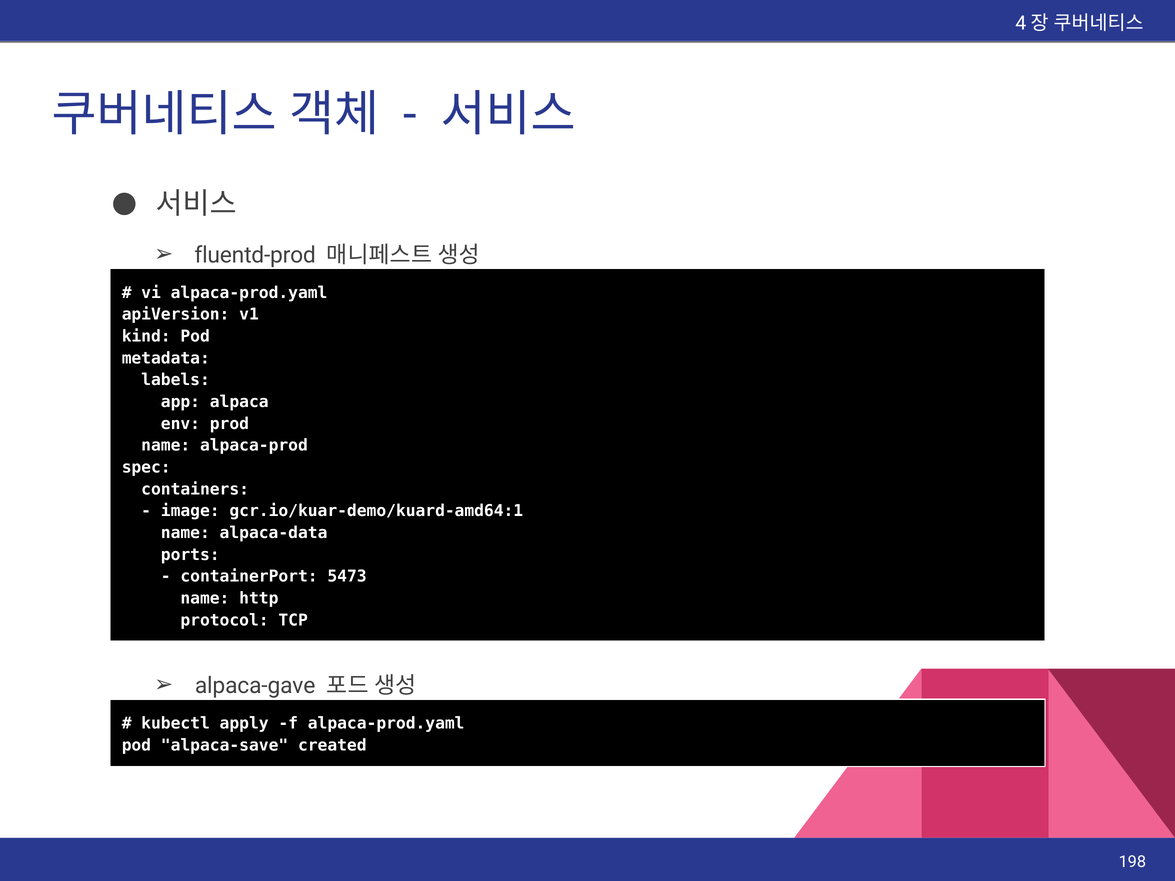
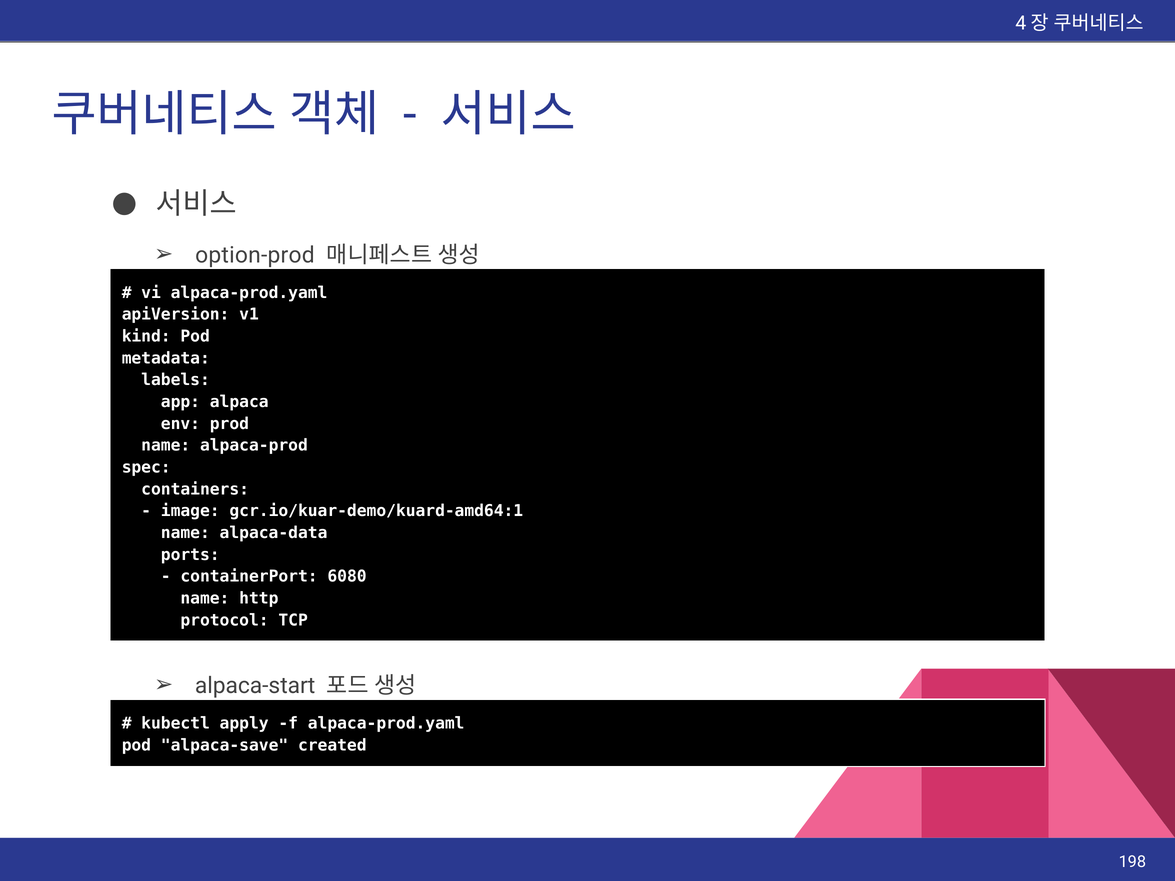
fluentd-prod: fluentd-prod -> option-prod
5473: 5473 -> 6080
alpaca-gave: alpaca-gave -> alpaca-start
